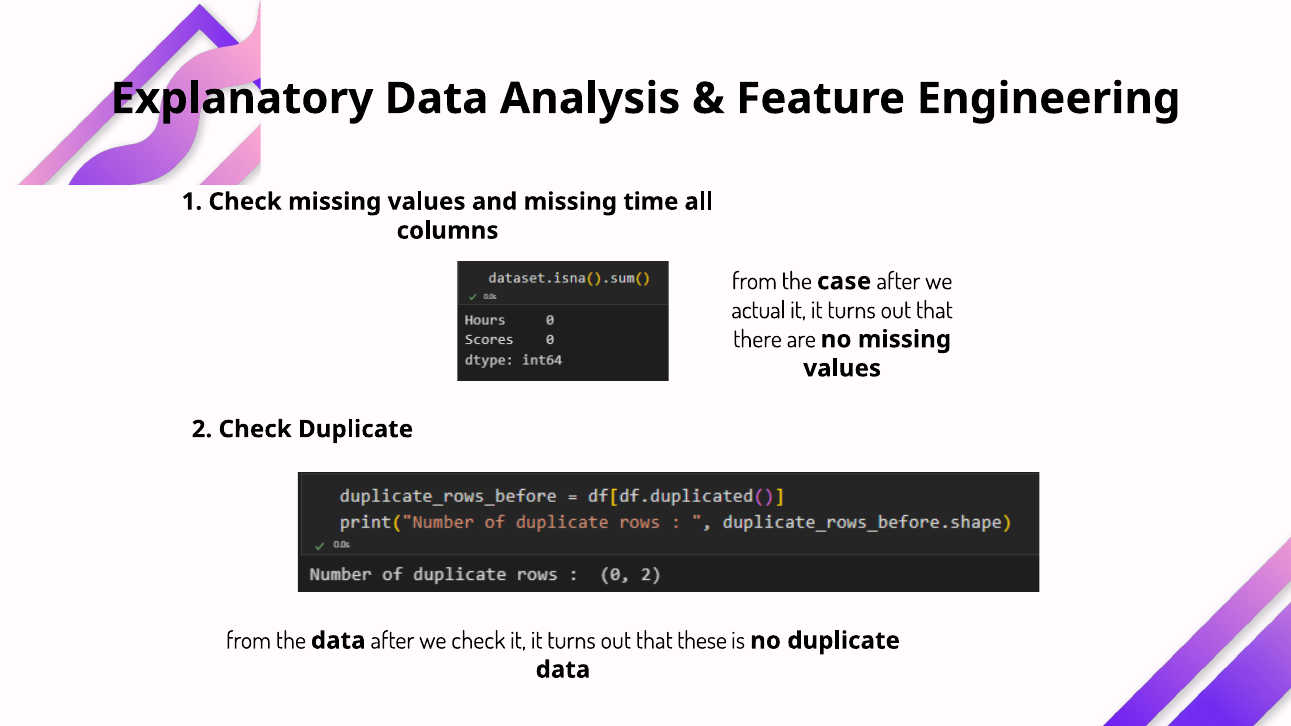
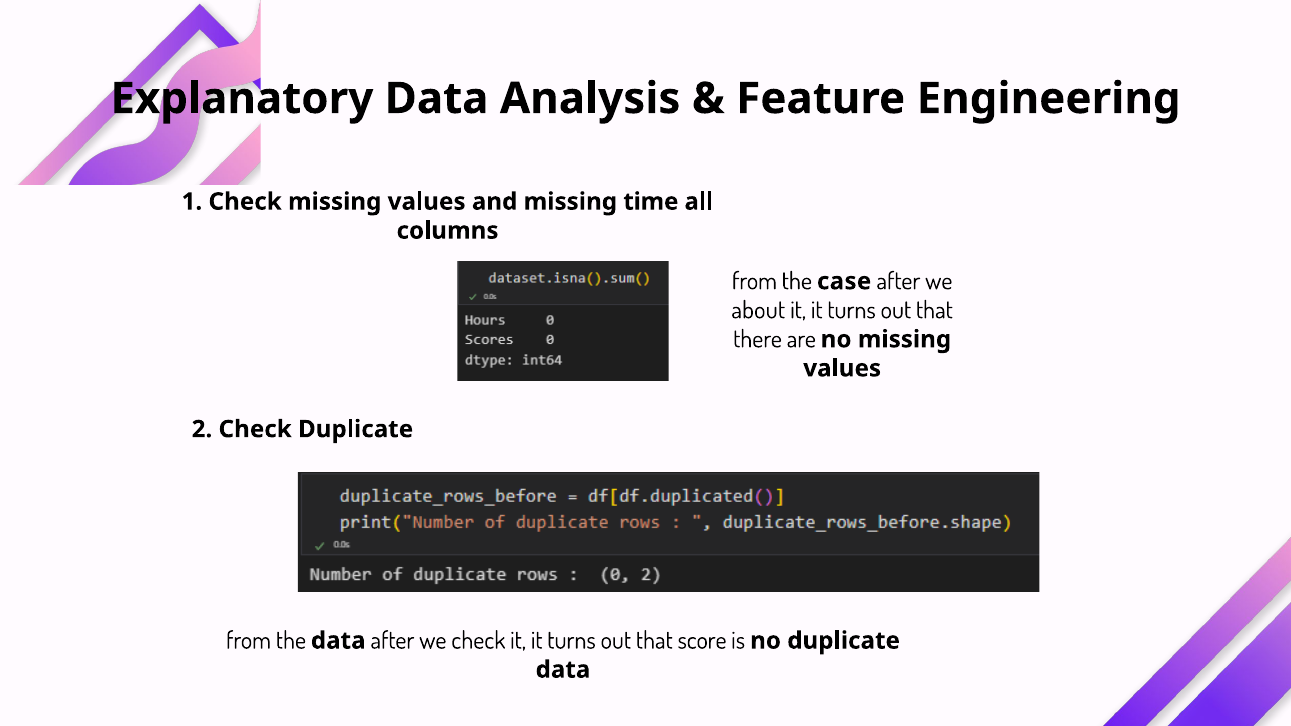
actual: actual -> about
these: these -> score
